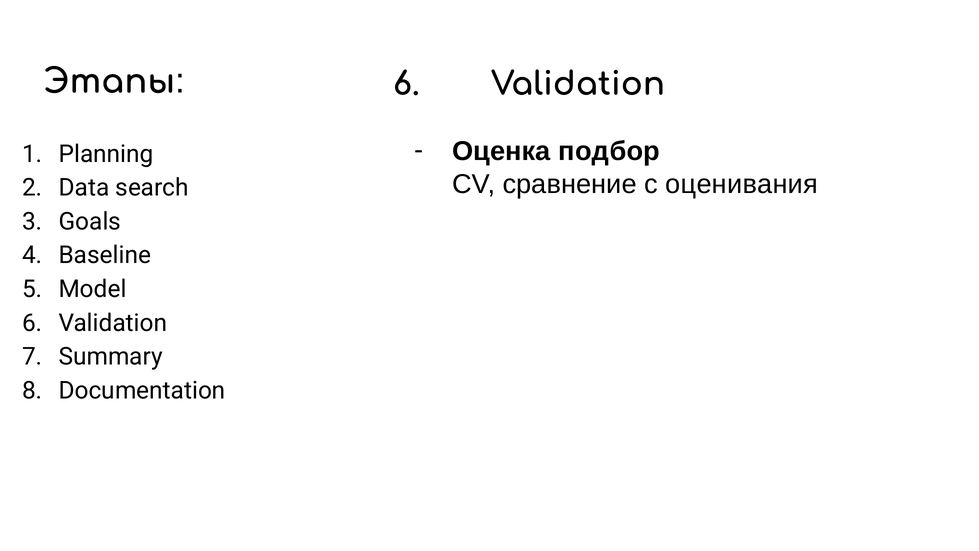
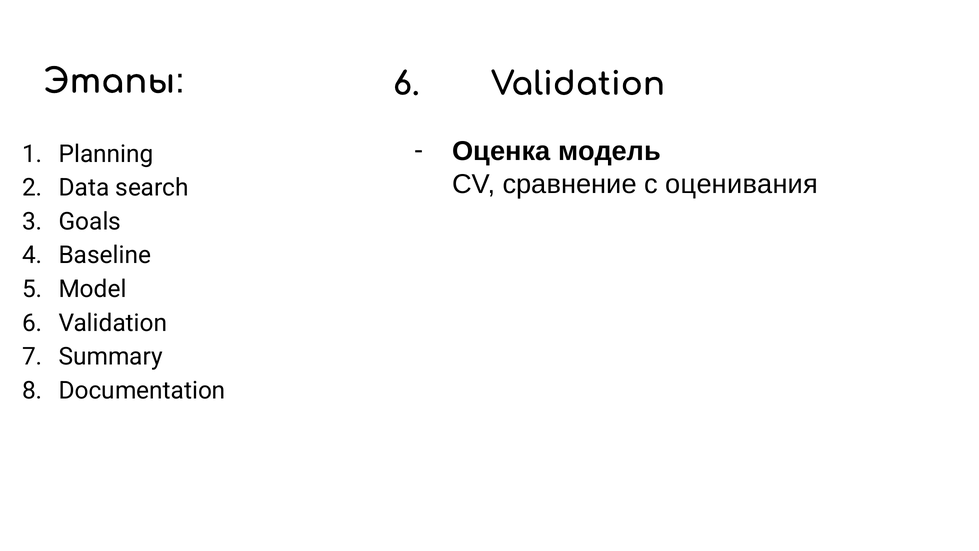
подбор: подбор -> модель
